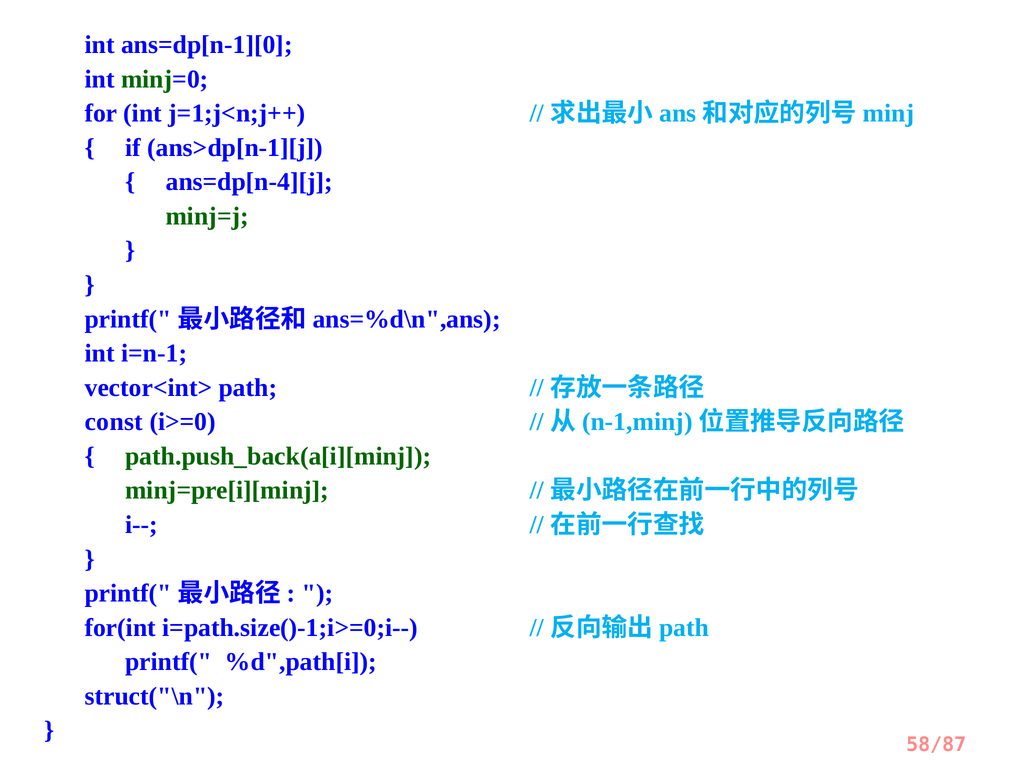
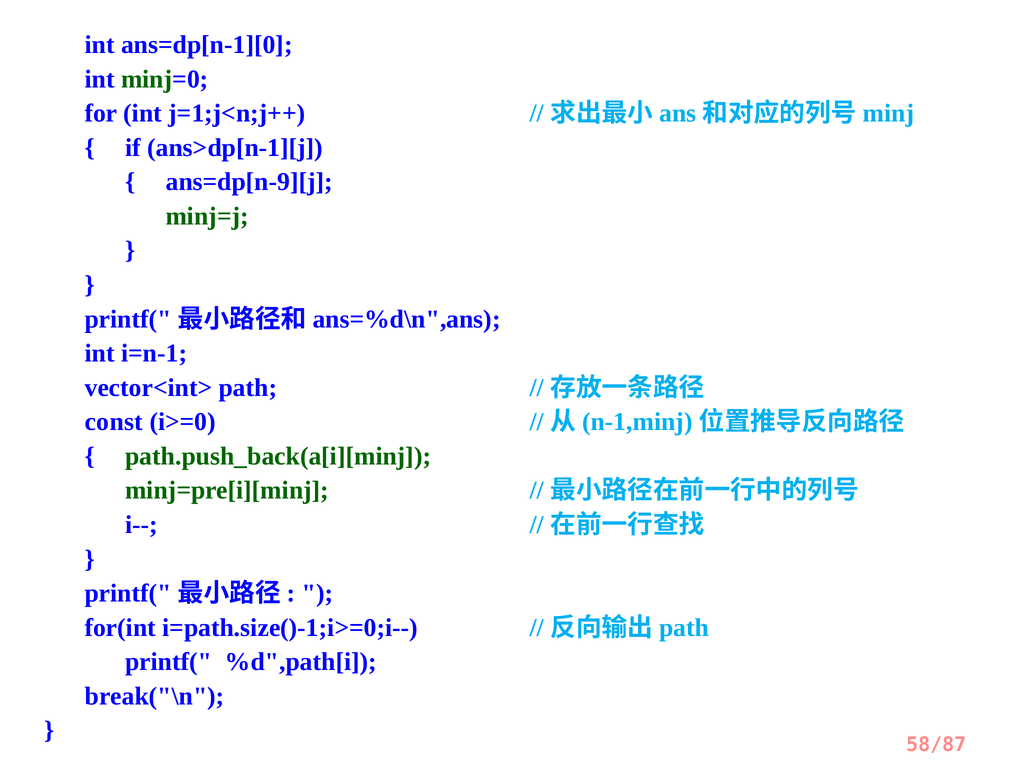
ans=dp[n-4][j: ans=dp[n-4][j -> ans=dp[n-9][j
struct("\n: struct("\n -> break("\n
